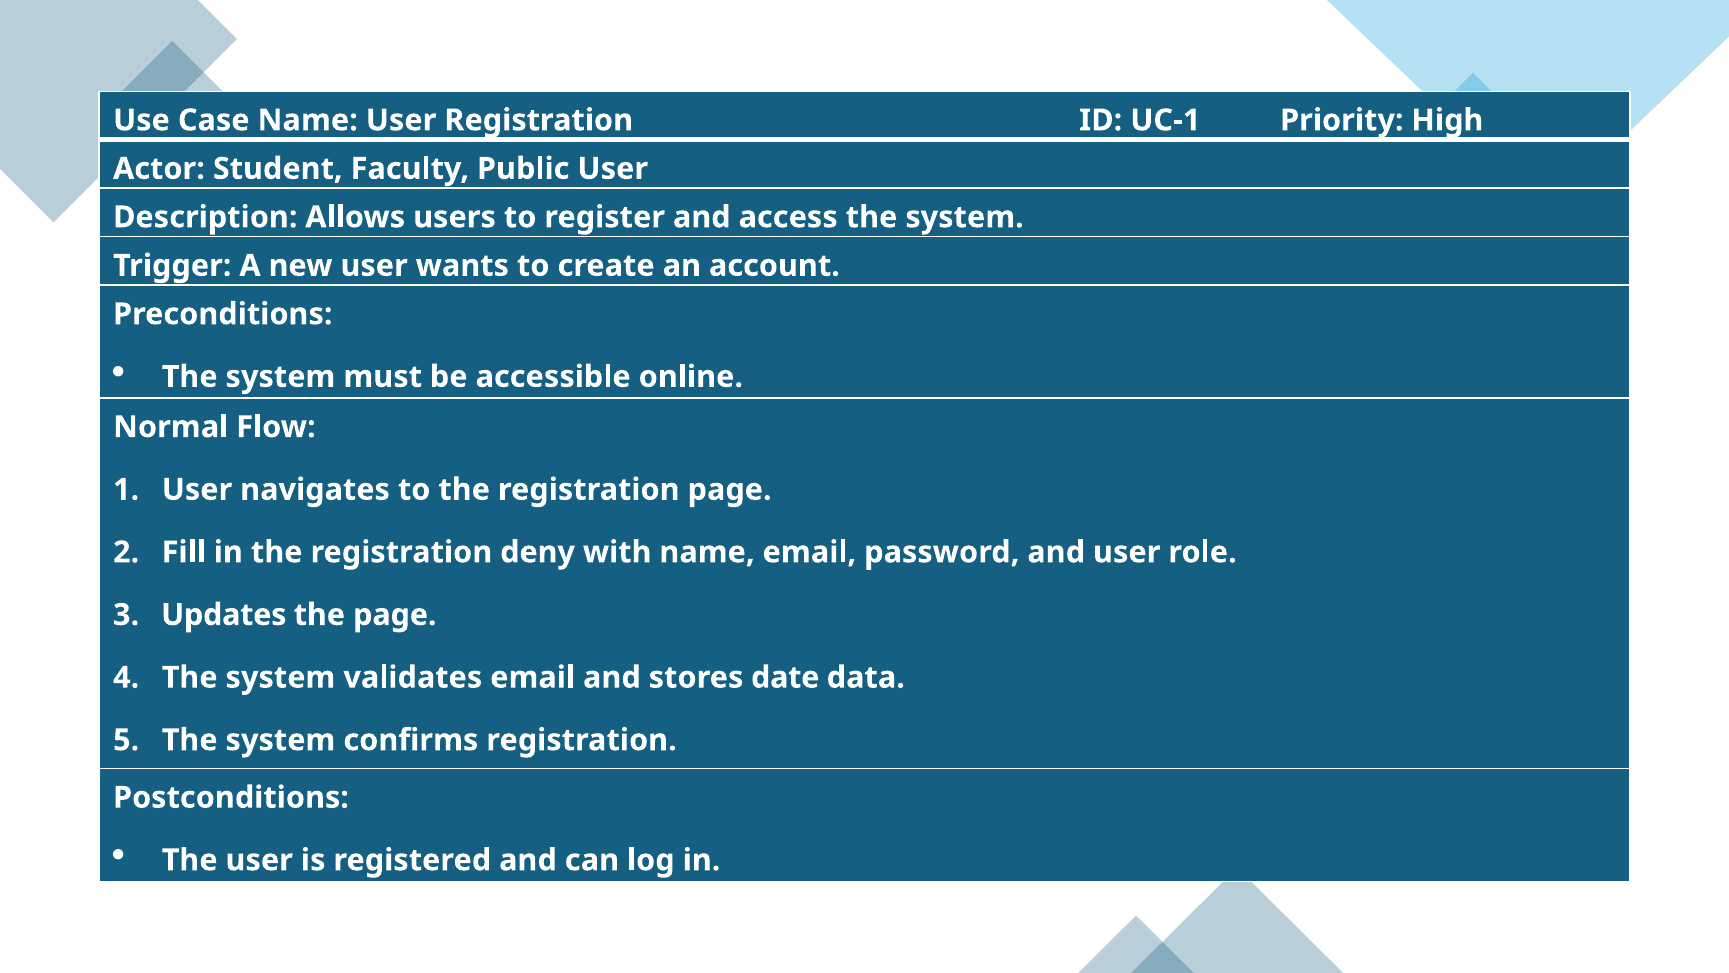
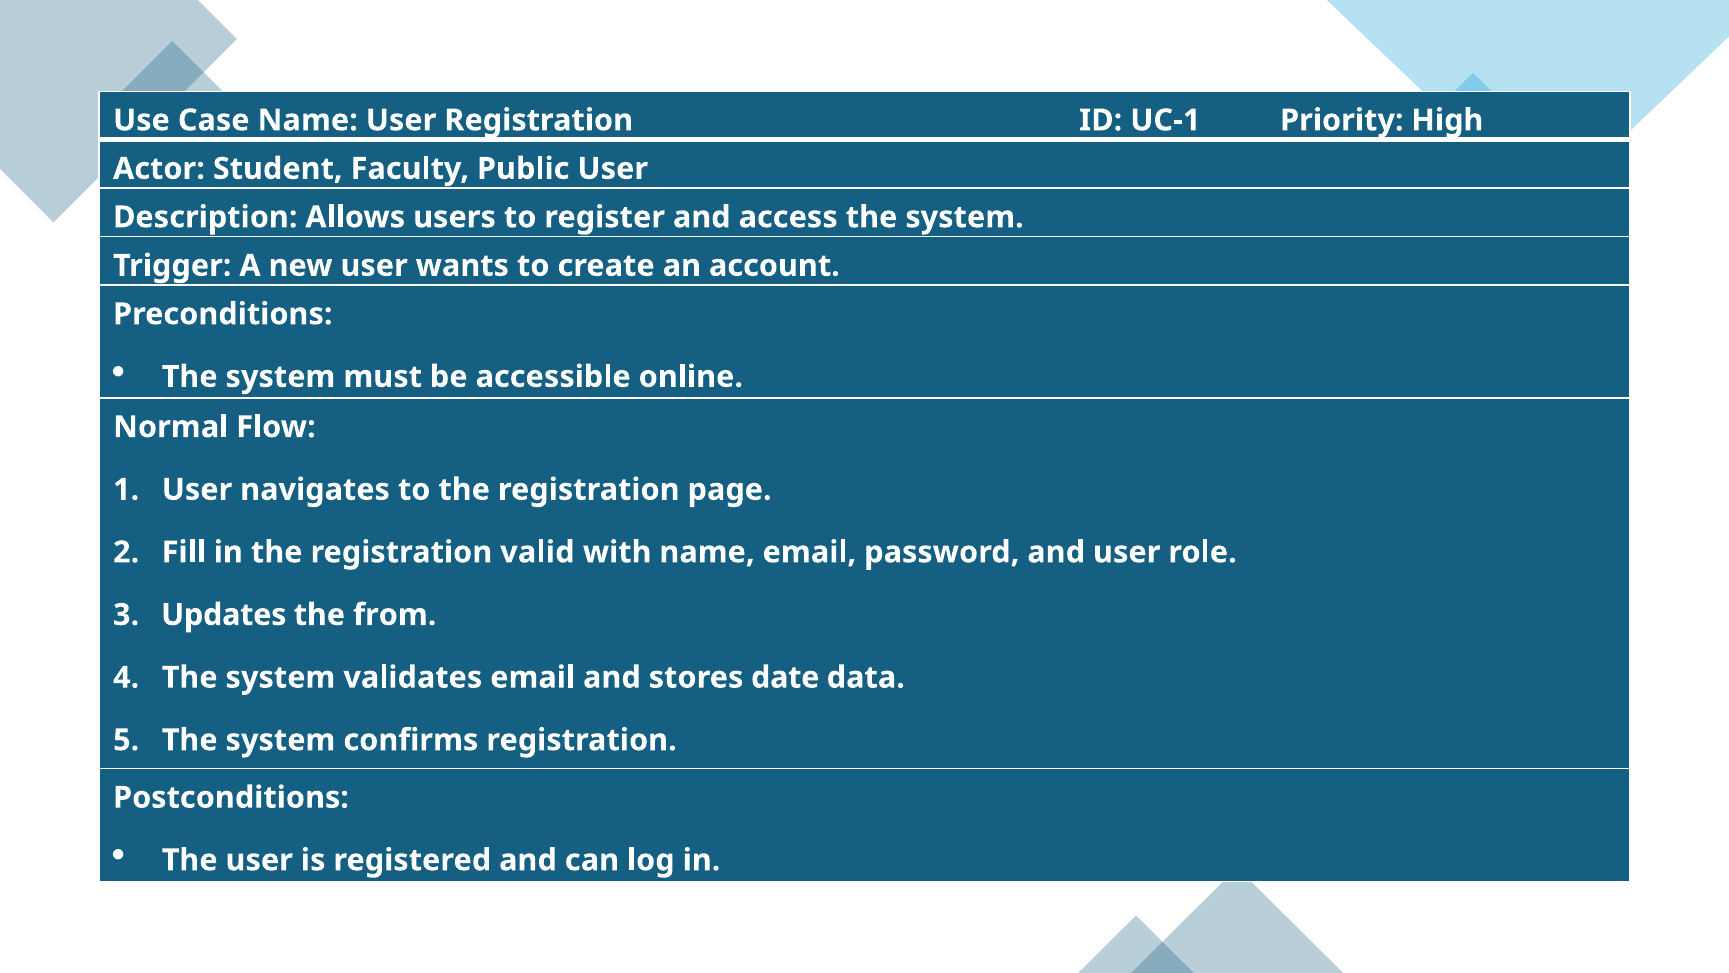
deny: deny -> valid
the page: page -> from
